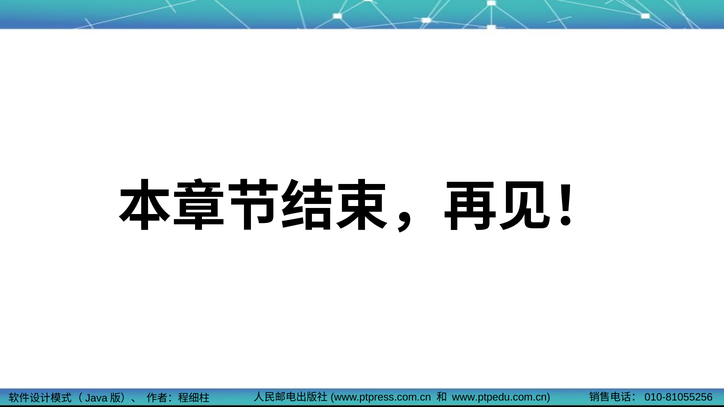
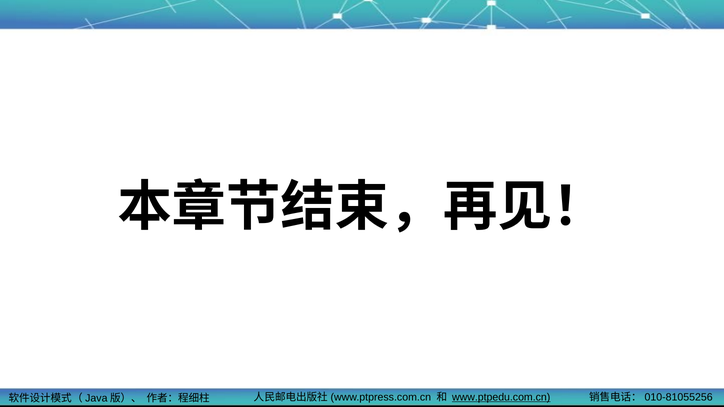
www.ptpedu.com.cn underline: none -> present
